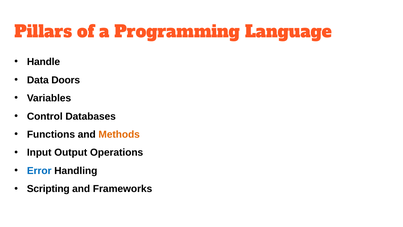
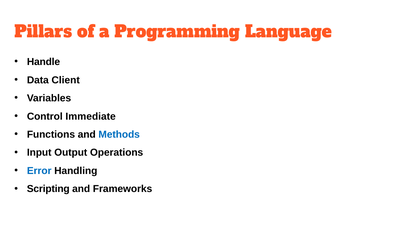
Doors: Doors -> Client
Databases: Databases -> Immediate
Methods colour: orange -> blue
